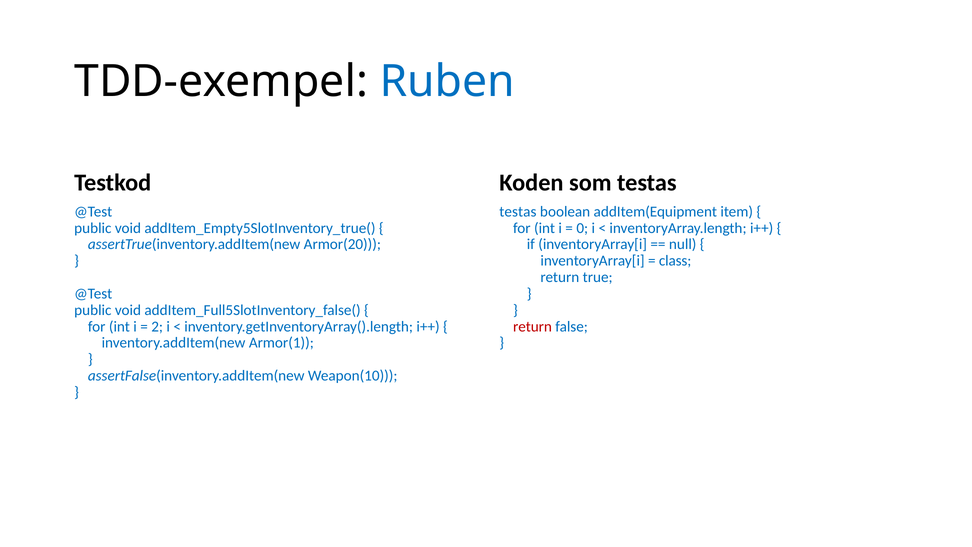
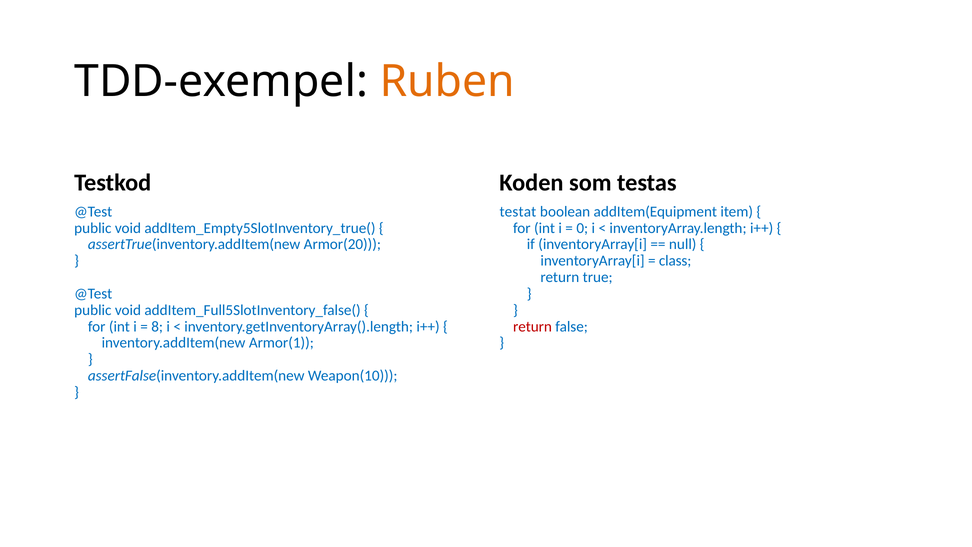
Ruben colour: blue -> orange
testas at (518, 211): testas -> testat
2: 2 -> 8
